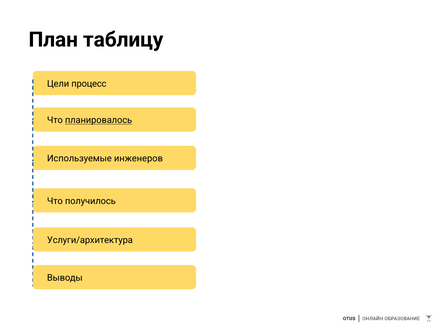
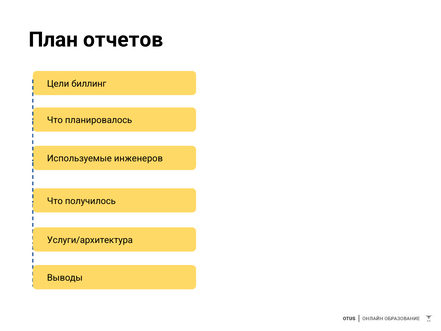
таблицу: таблицу -> отчетов
процесс: процесс -> биллинг
планировалось underline: present -> none
